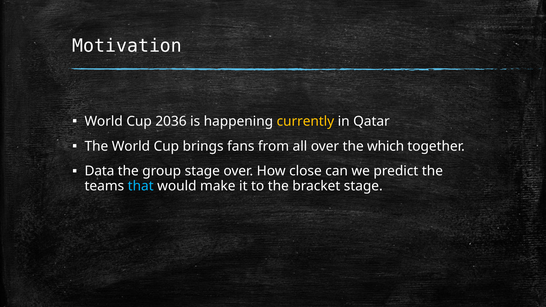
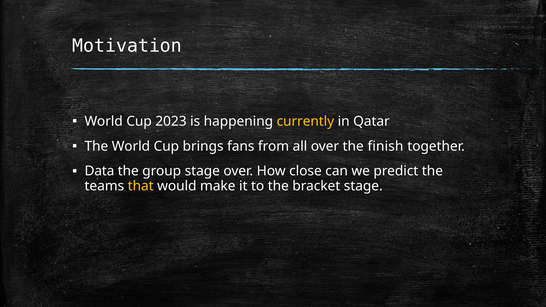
2036: 2036 -> 2023
which: which -> finish
that colour: light blue -> yellow
